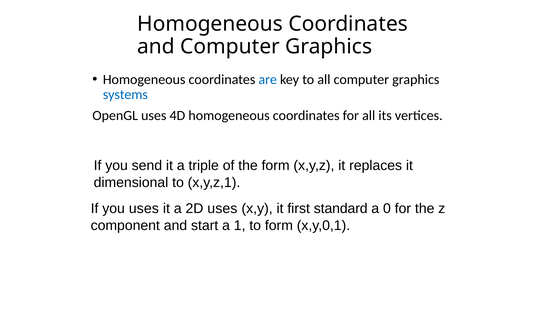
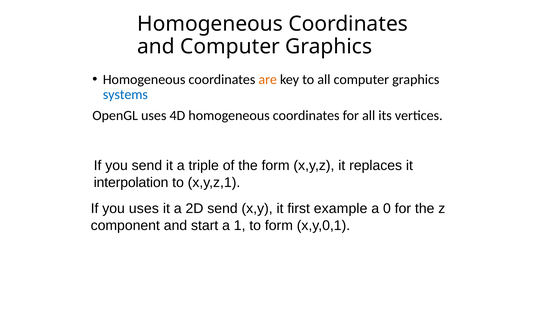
are colour: blue -> orange
dimensional: dimensional -> interpolation
2D uses: uses -> send
standard: standard -> example
